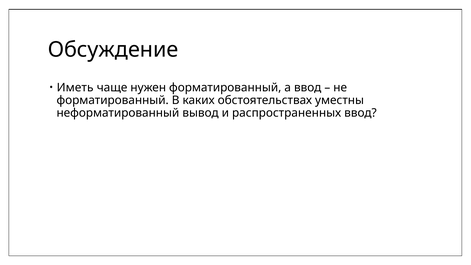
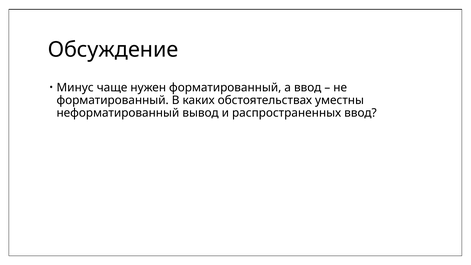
Иметь: Иметь -> Минус
